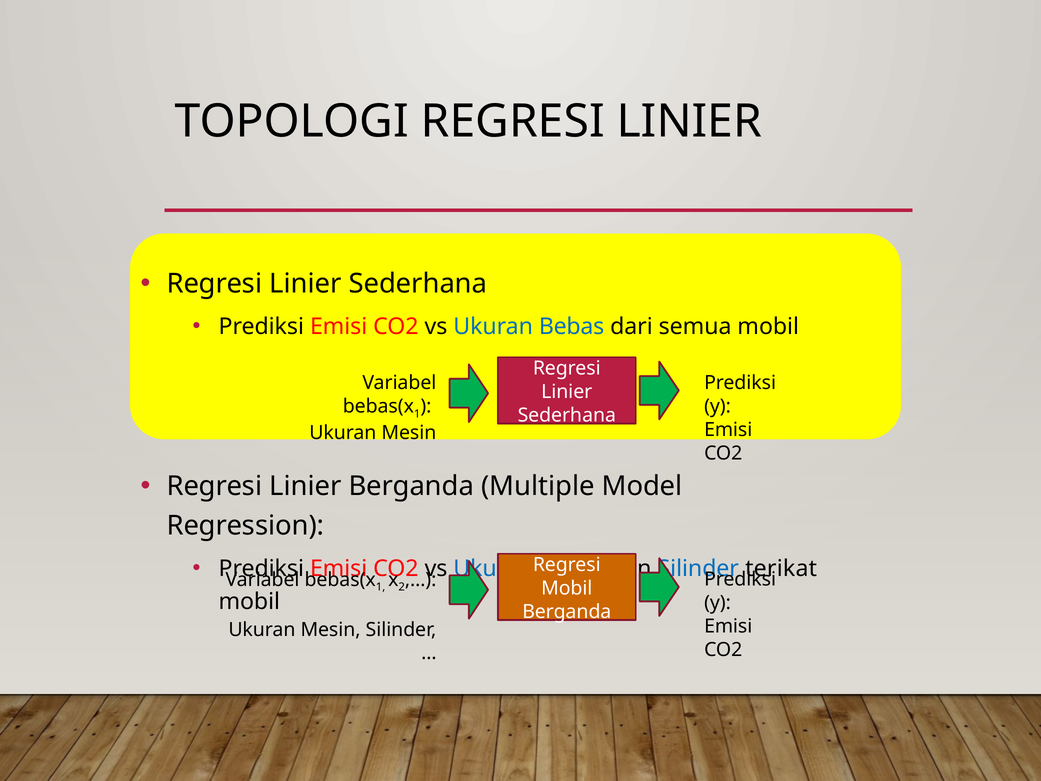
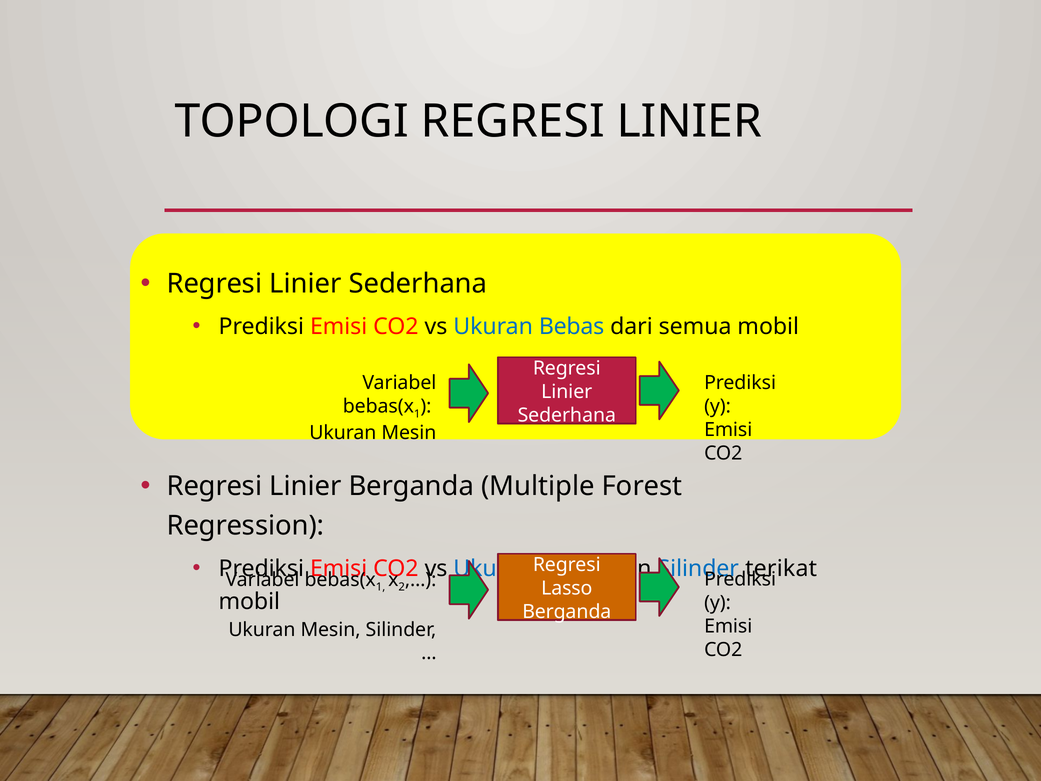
Model: Model -> Forest
Mobil at (567, 588): Mobil -> Lasso
